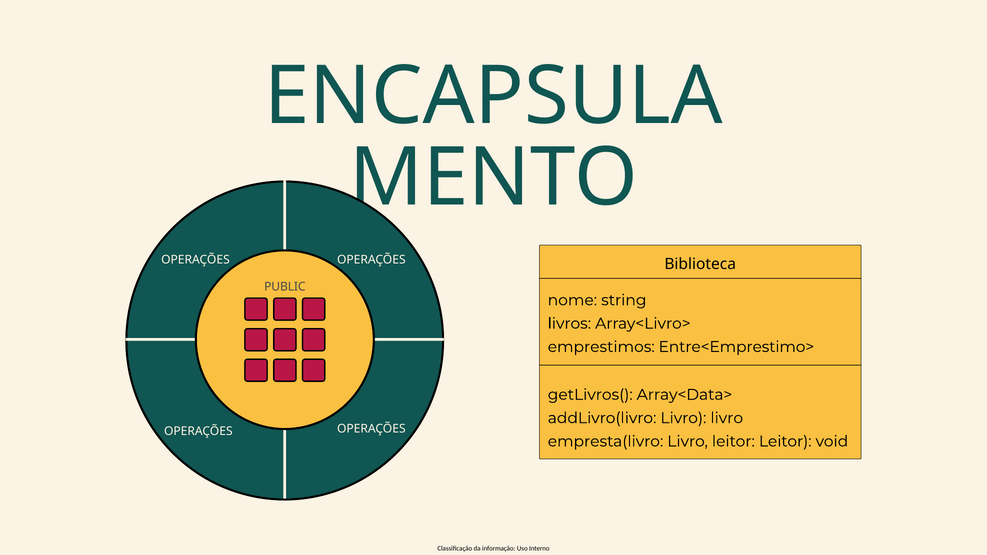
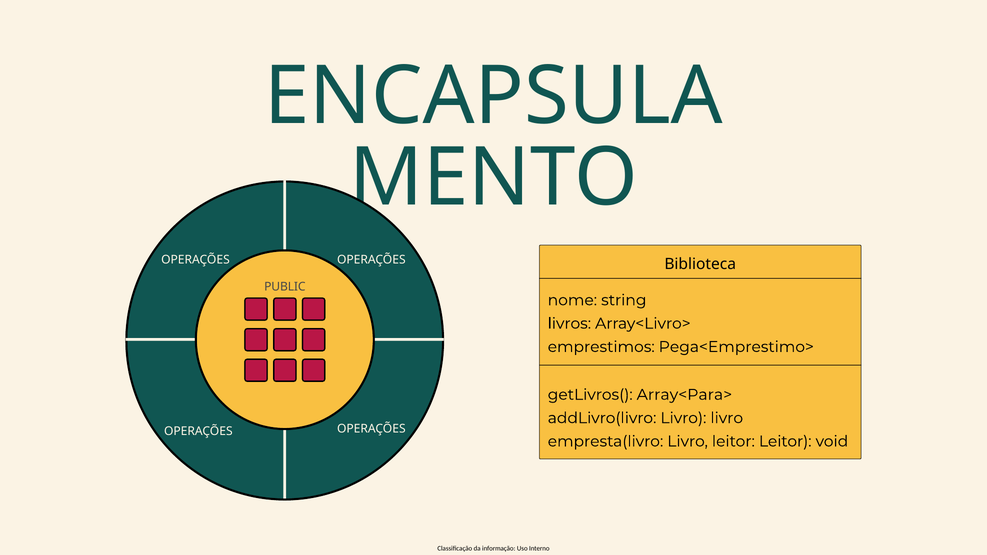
Entre<Emprestimo>: Entre<Emprestimo> -> Pega<Emprestimo>
Array<Data>: Array<Data> -> Array<Para>
